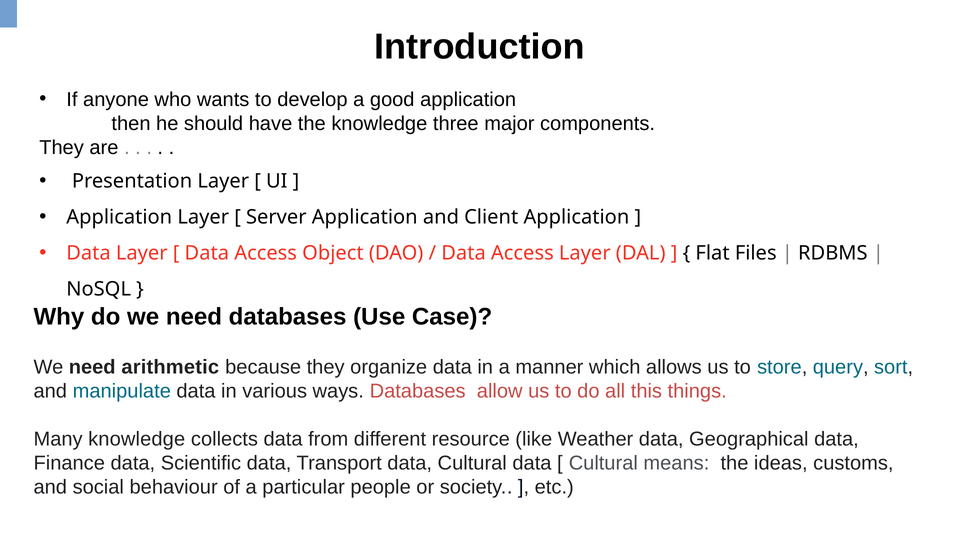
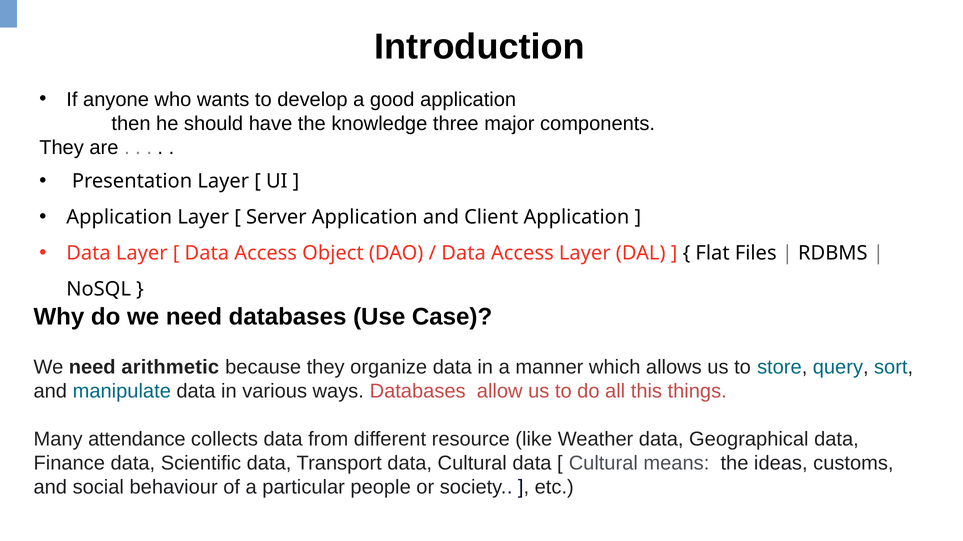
Many knowledge: knowledge -> attendance
